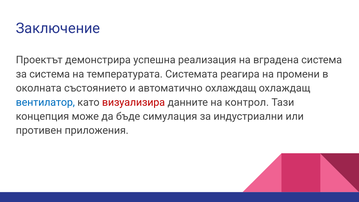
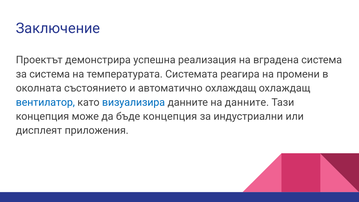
визуализира colour: red -> blue
на контрол: контрол -> данните
бъде симулация: симулация -> концепция
противен: противен -> дисплеят
